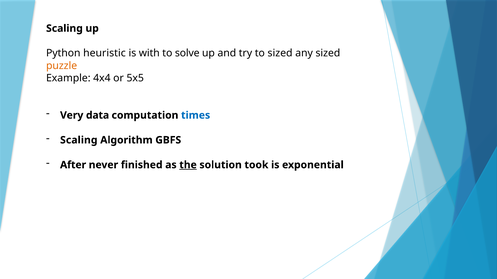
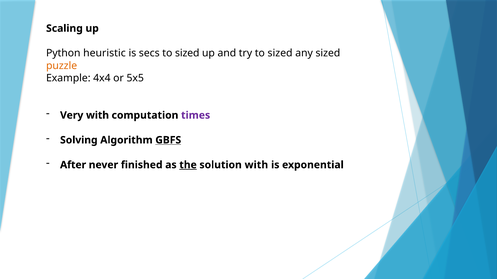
with: with -> secs
solve at (187, 53): solve -> sized
Very data: data -> with
times colour: blue -> purple
Scaling at (79, 140): Scaling -> Solving
GBFS underline: none -> present
solution took: took -> with
